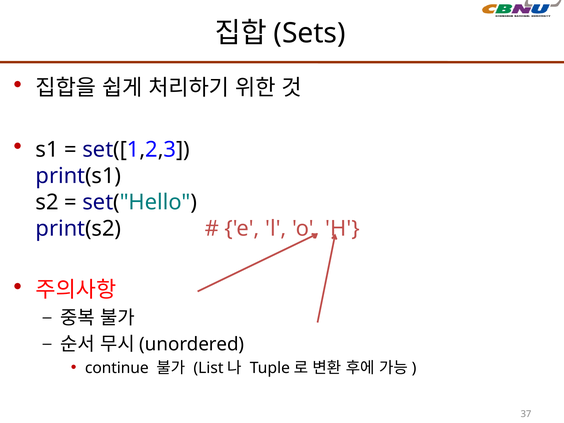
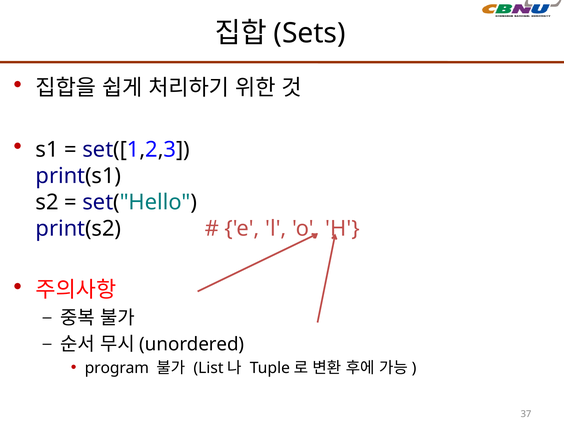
continue: continue -> program
